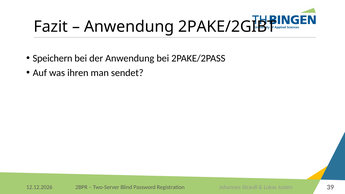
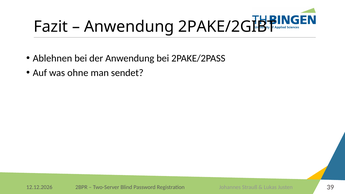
Speichern: Speichern -> Ablehnen
ihren: ihren -> ohne
